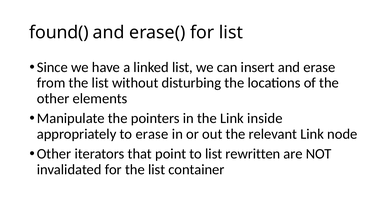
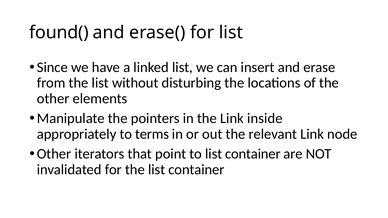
to erase: erase -> terms
to list rewritten: rewritten -> container
